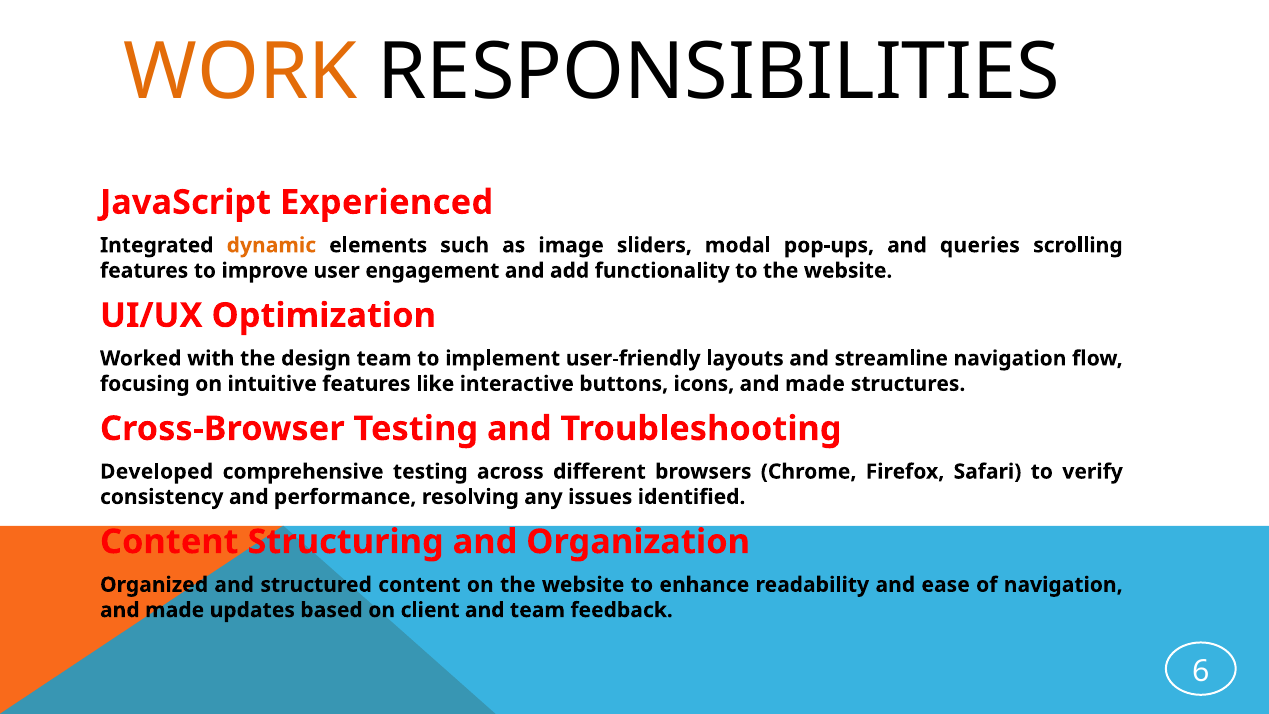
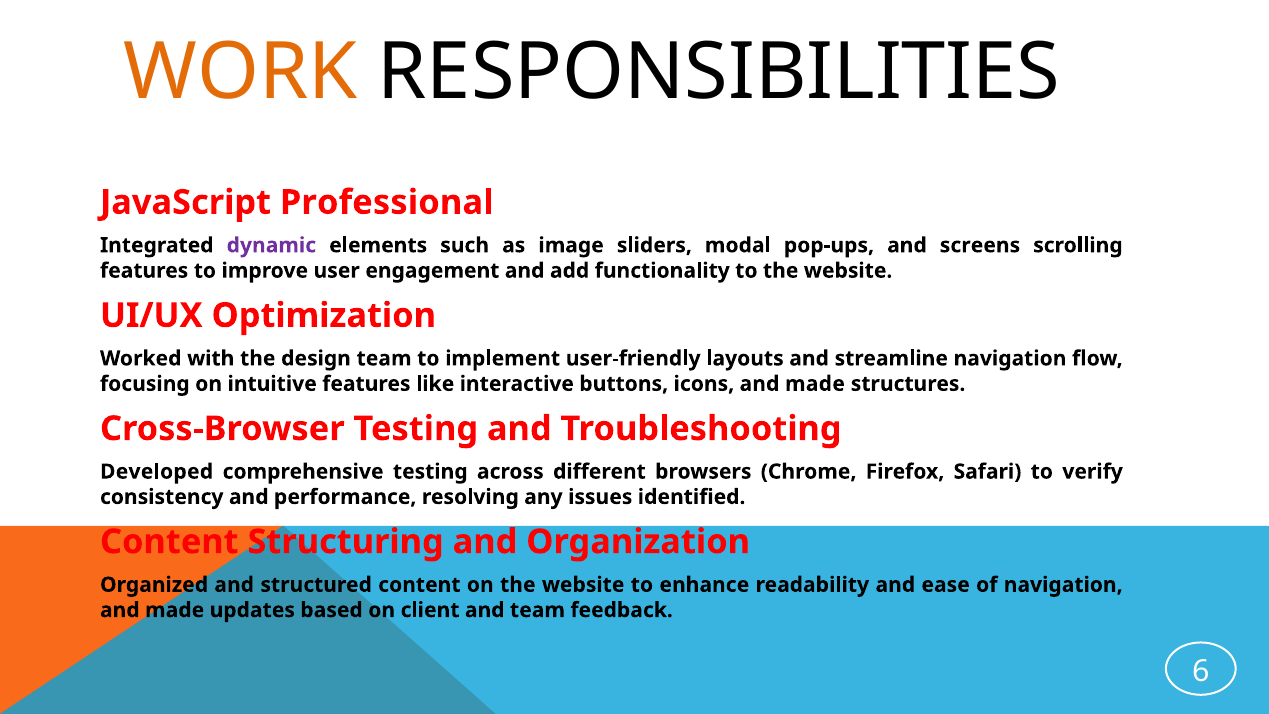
Experienced: Experienced -> Professional
dynamic colour: orange -> purple
queries: queries -> screens
